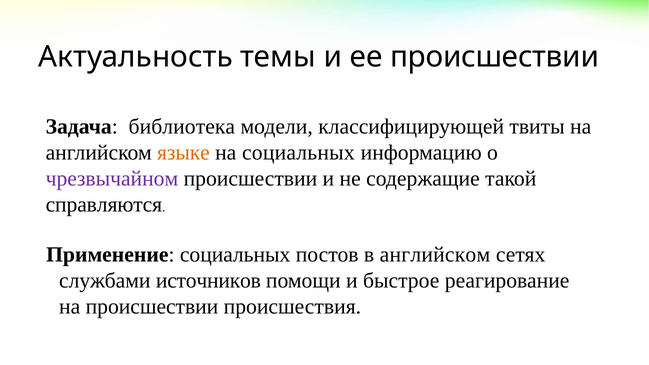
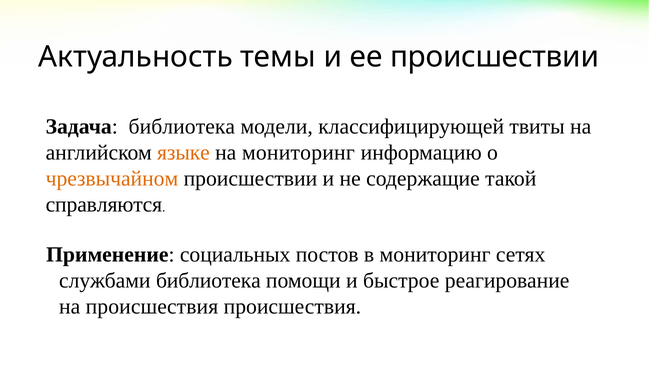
на социальных: социальных -> мониторинг
чрезвычайном colour: purple -> orange
в английском: английском -> мониторинг
службами источников: источников -> библиотека
на происшествии: происшествии -> происшествия
